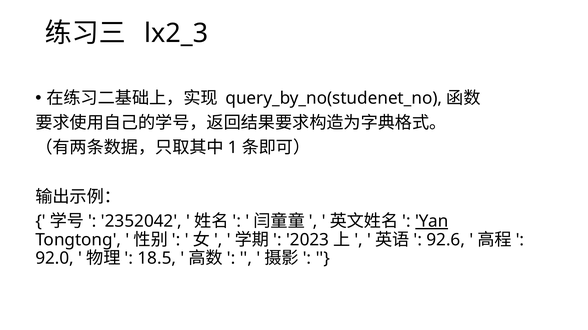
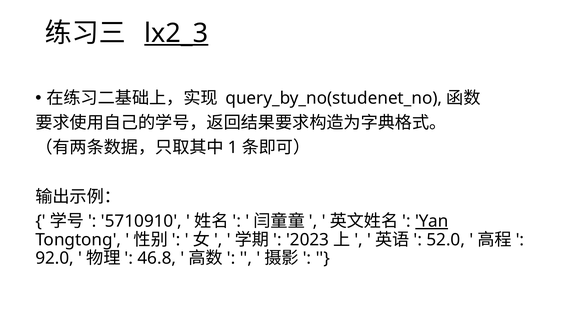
lx2_3 underline: none -> present
2352042: 2352042 -> 5710910
92.6: 92.6 -> 52.0
18.5: 18.5 -> 46.8
